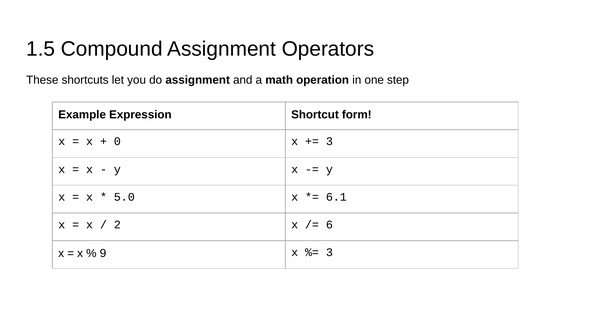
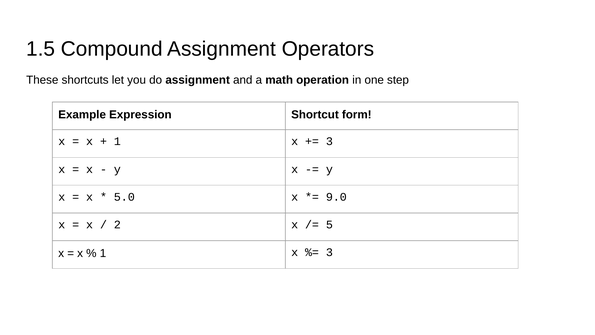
0 at (117, 141): 0 -> 1
6.1: 6.1 -> 9.0
6: 6 -> 5
9 at (103, 253): 9 -> 1
